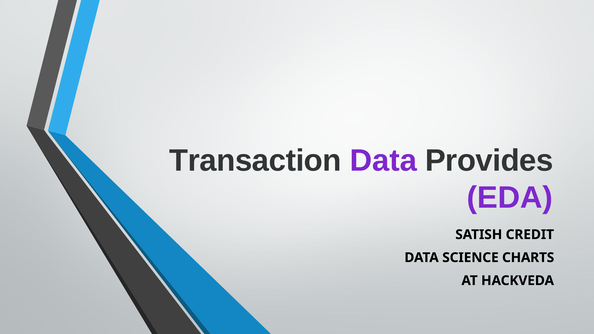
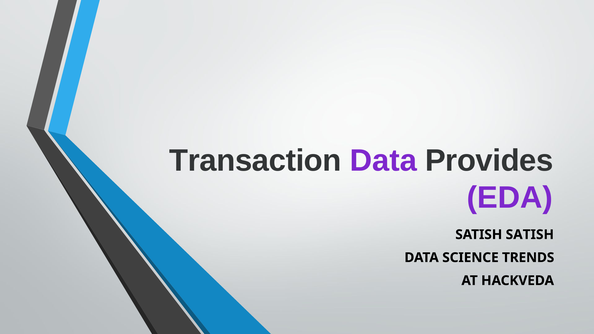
SATISH CREDIT: CREDIT -> SATISH
CHARTS: CHARTS -> TRENDS
